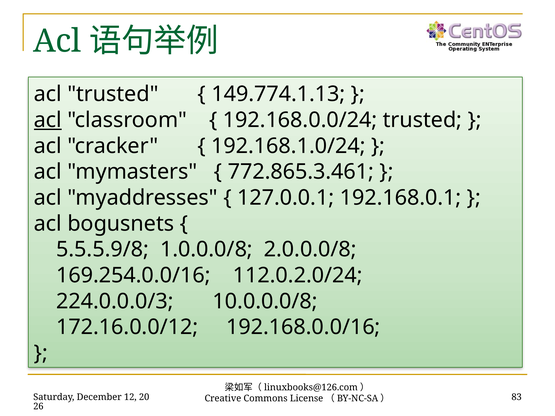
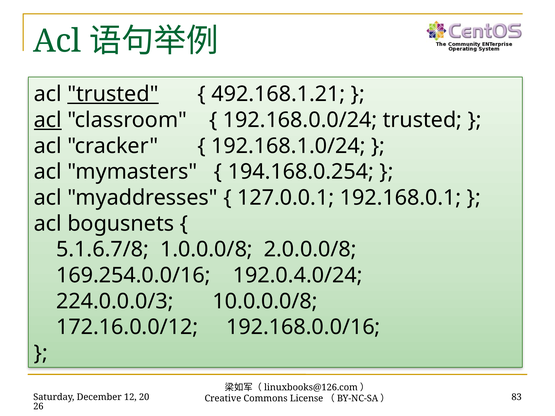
trusted at (113, 94) underline: none -> present
149.774.1.13: 149.774.1.13 -> 492.168.1.21
772.865.3.461: 772.865.3.461 -> 194.168.0.254
5.5.5.9/8: 5.5.5.9/8 -> 5.1.6.7/8
112.0.2.0/24: 112.0.2.0/24 -> 192.0.4.0/24
